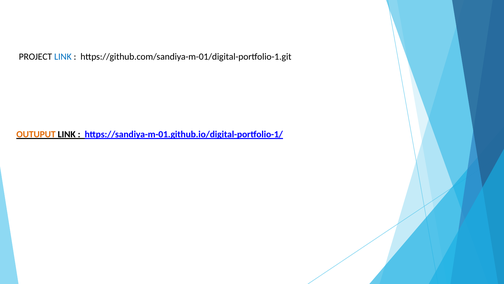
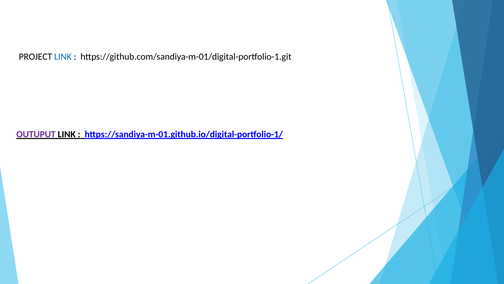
OUTUPUT colour: orange -> purple
